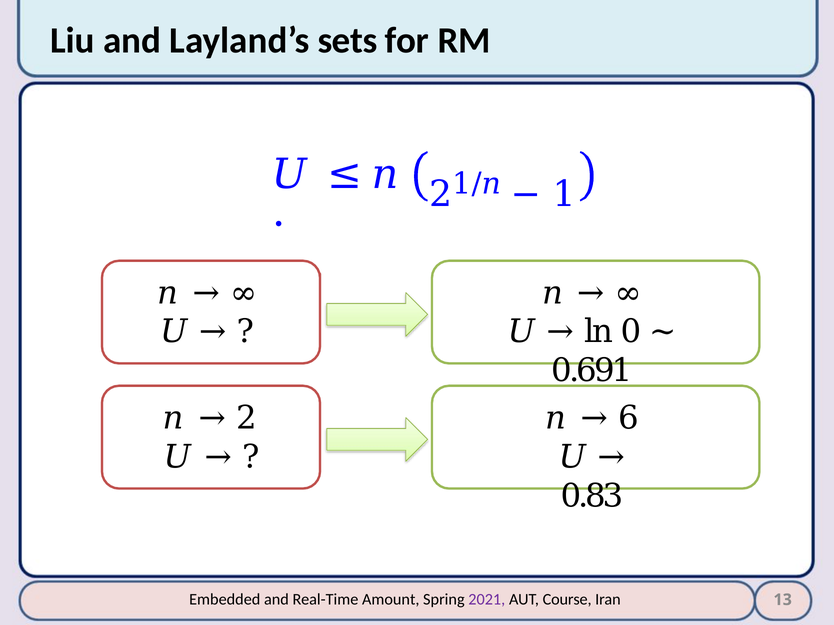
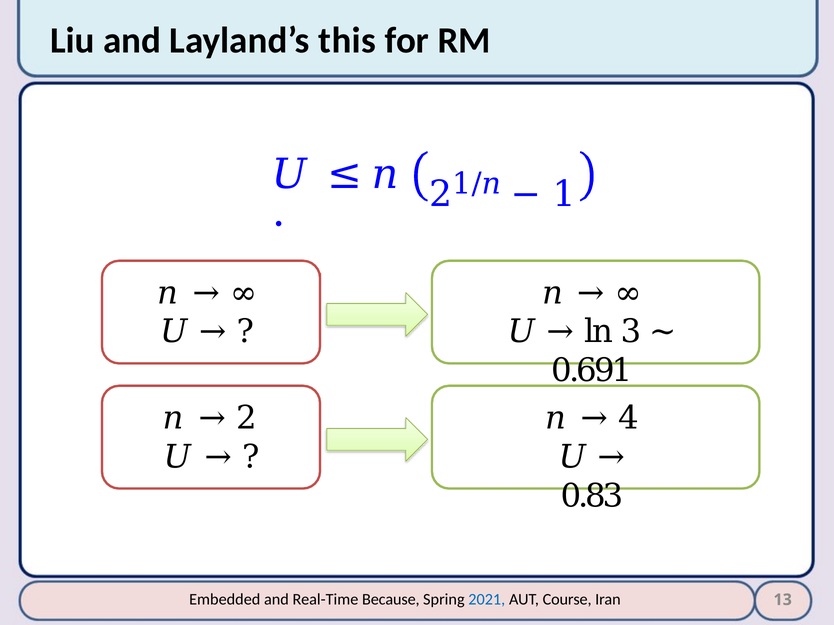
sets: sets -> this
0: 0 -> 3
6: 6 -> 4
Amount: Amount -> Because
2021 colour: purple -> blue
